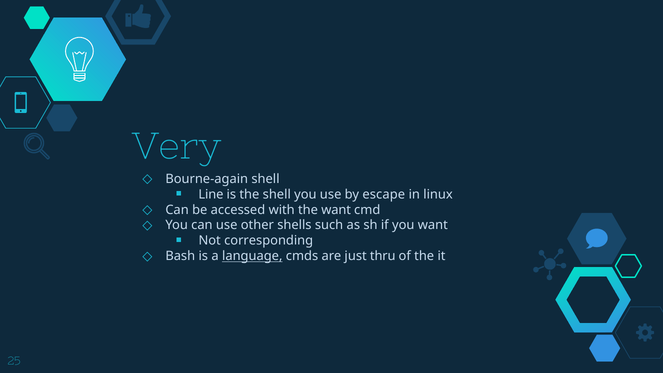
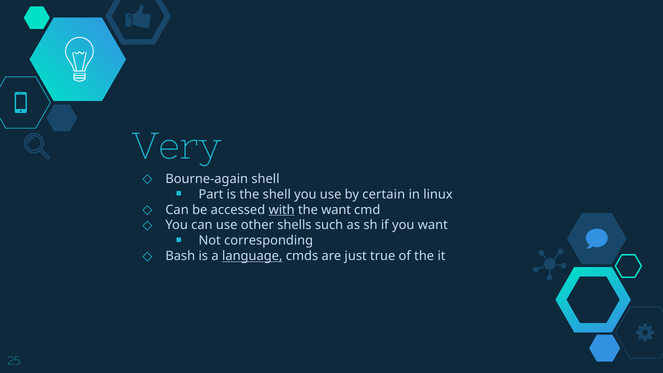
Line: Line -> Part
escape: escape -> certain
with underline: none -> present
thru: thru -> true
